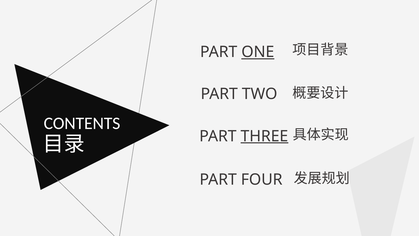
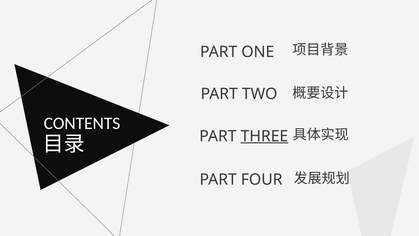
ONE underline: present -> none
